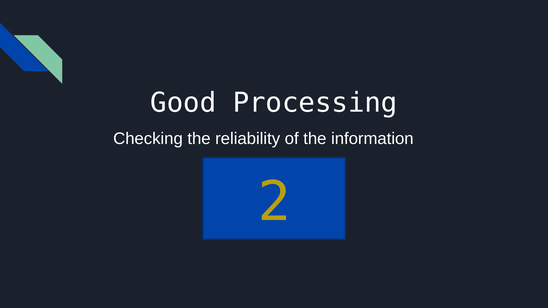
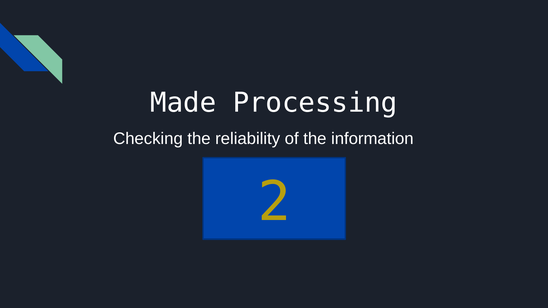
Good: Good -> Made
